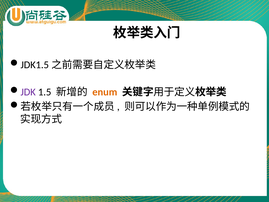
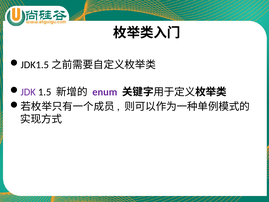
enum colour: orange -> purple
